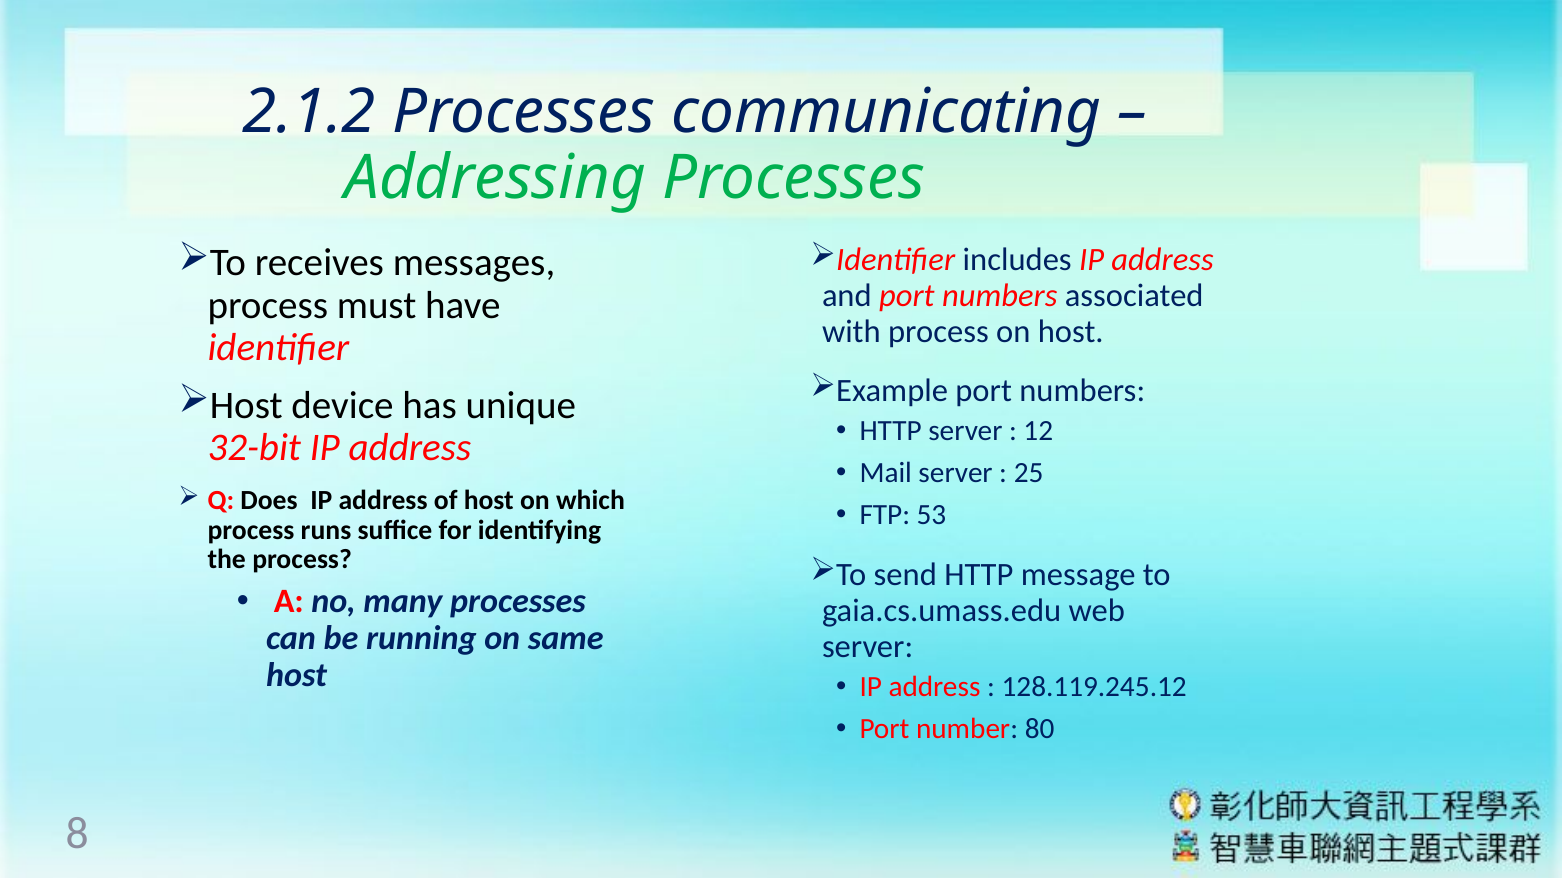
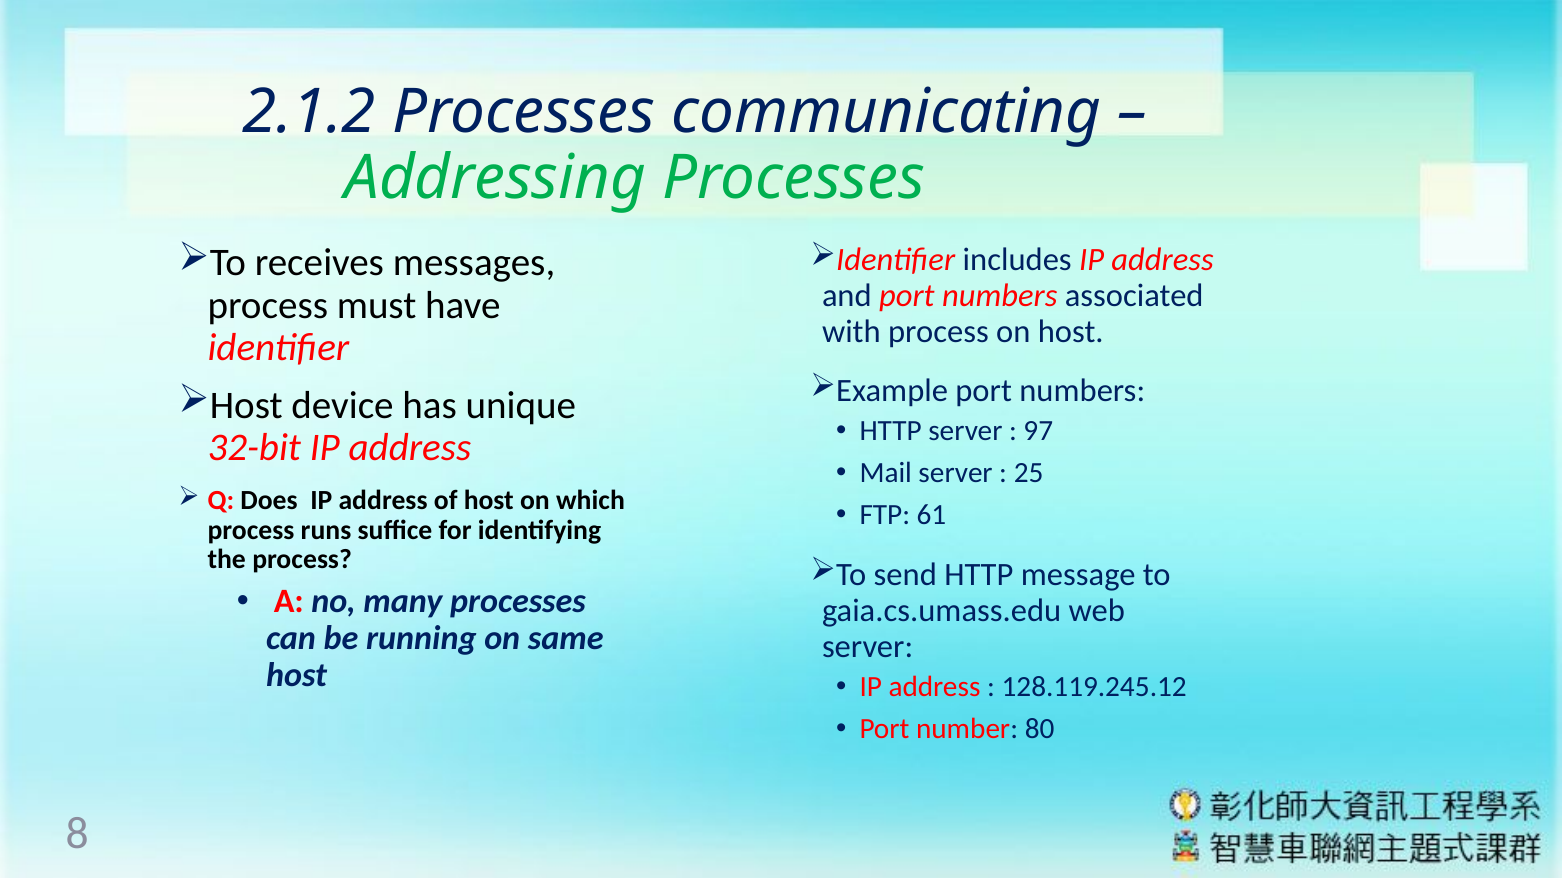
12: 12 -> 97
53: 53 -> 61
